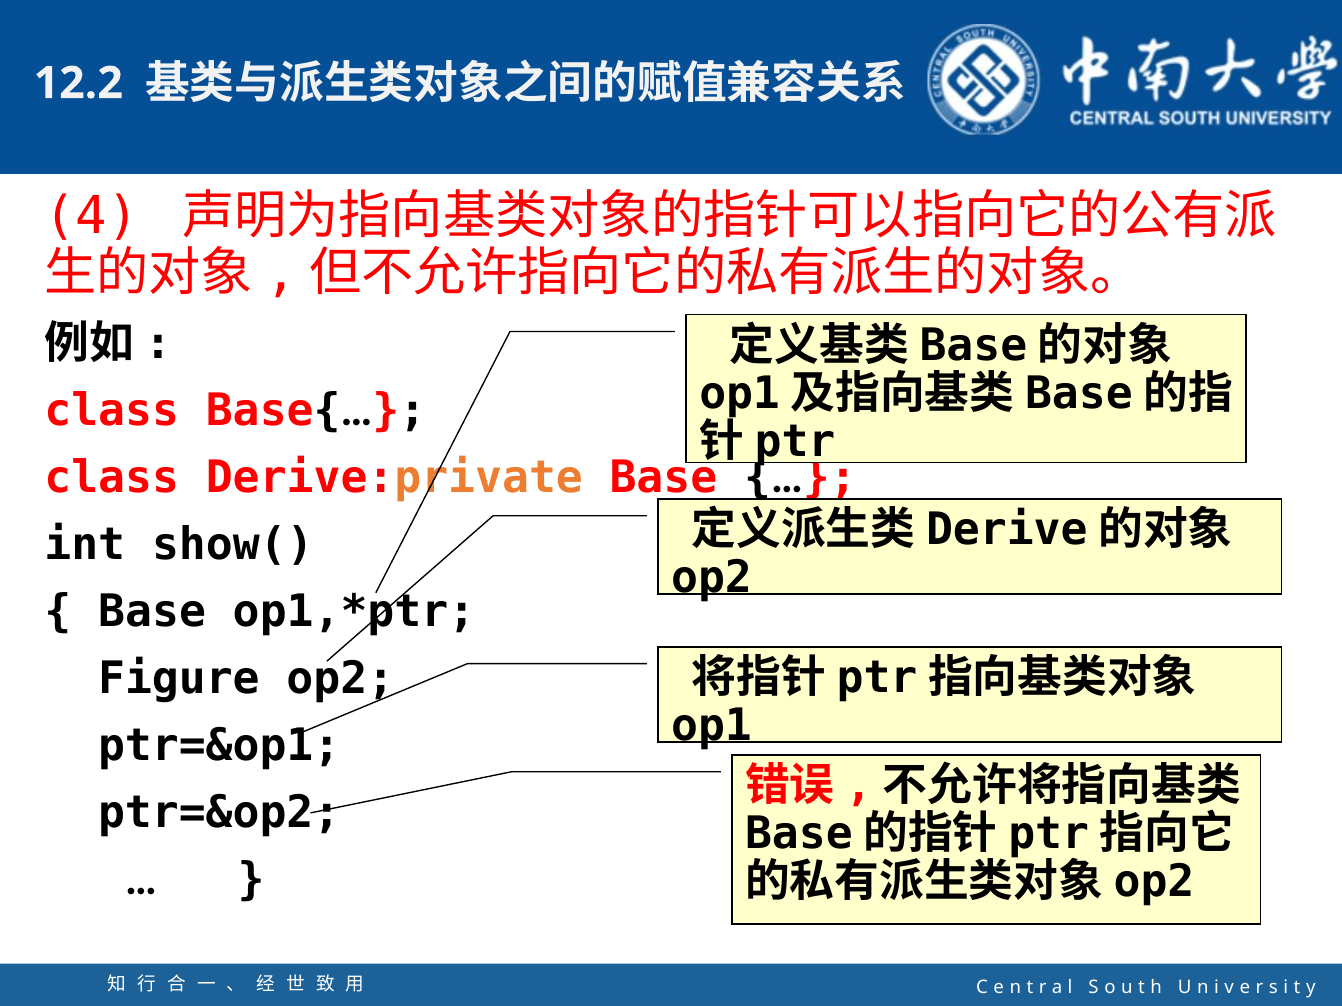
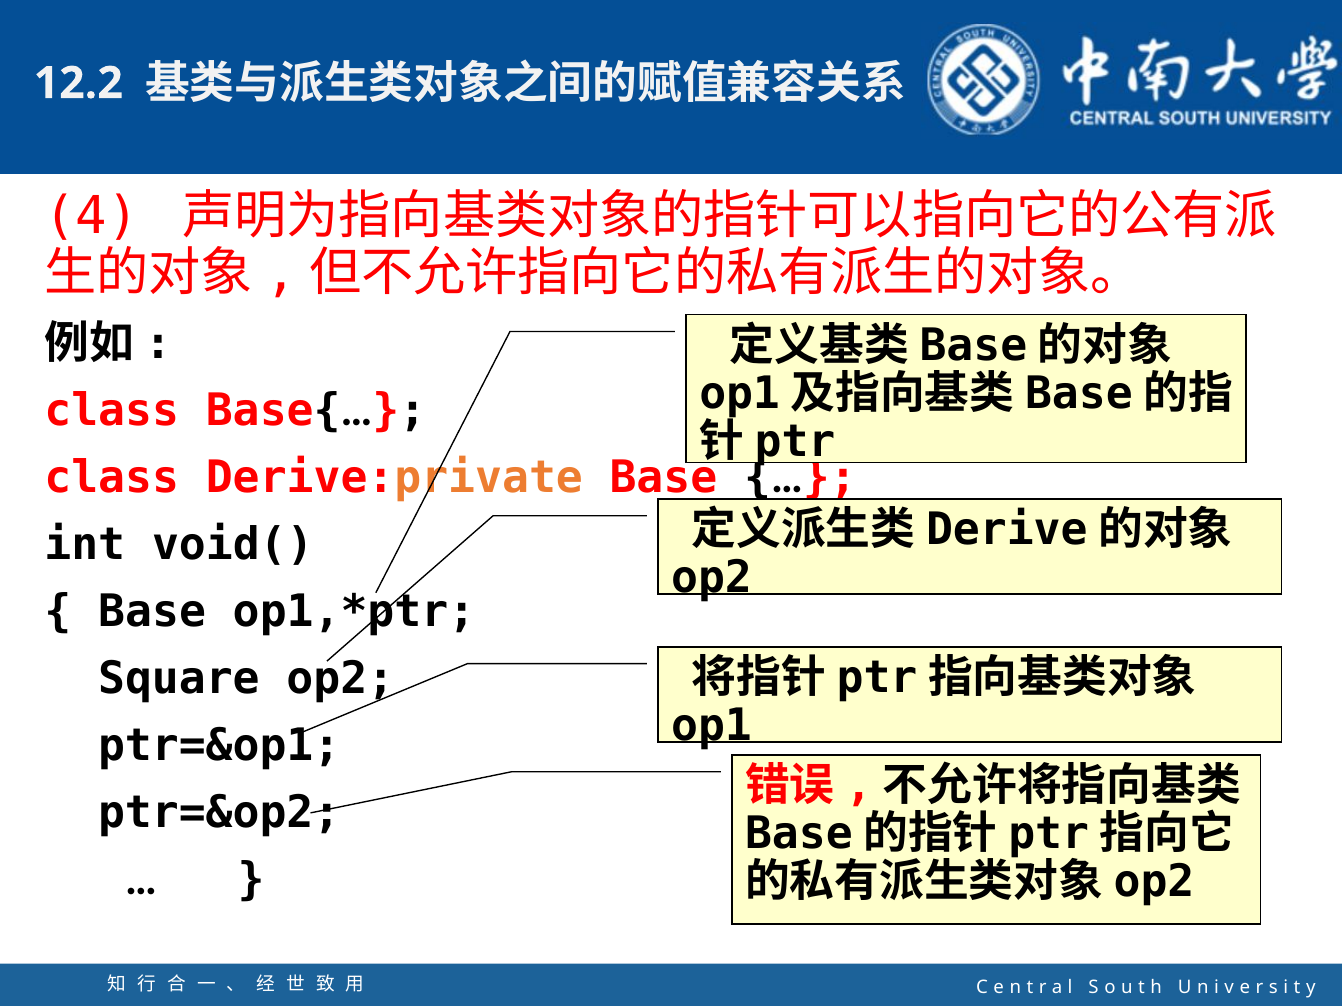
show(: show( -> void(
Figure: Figure -> Square
